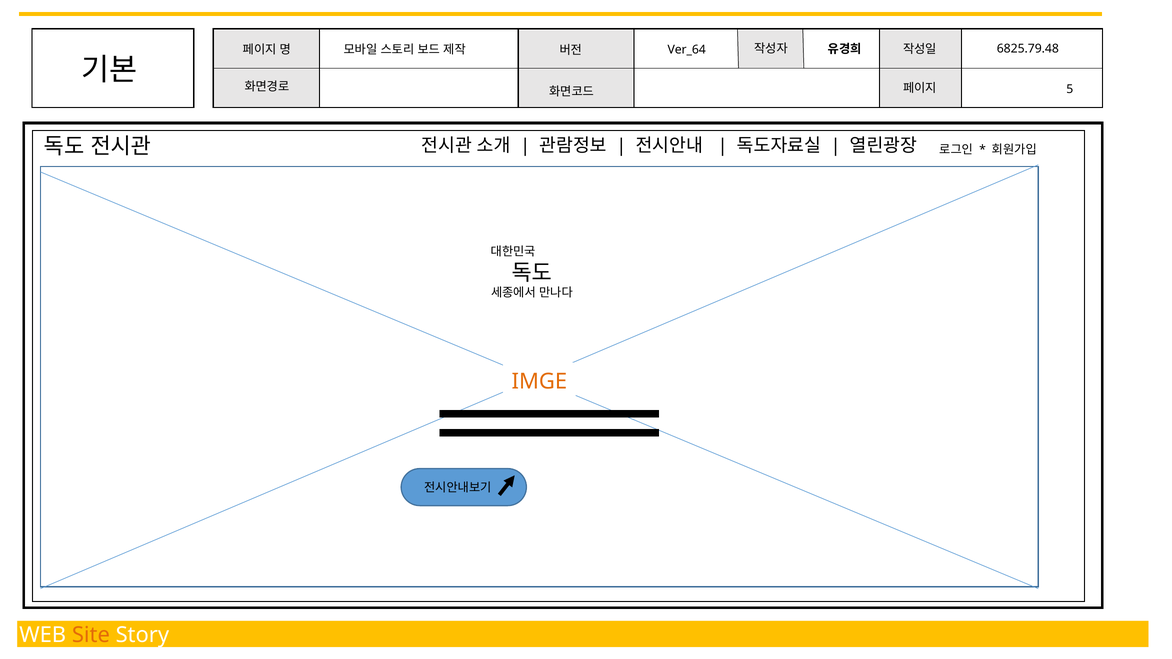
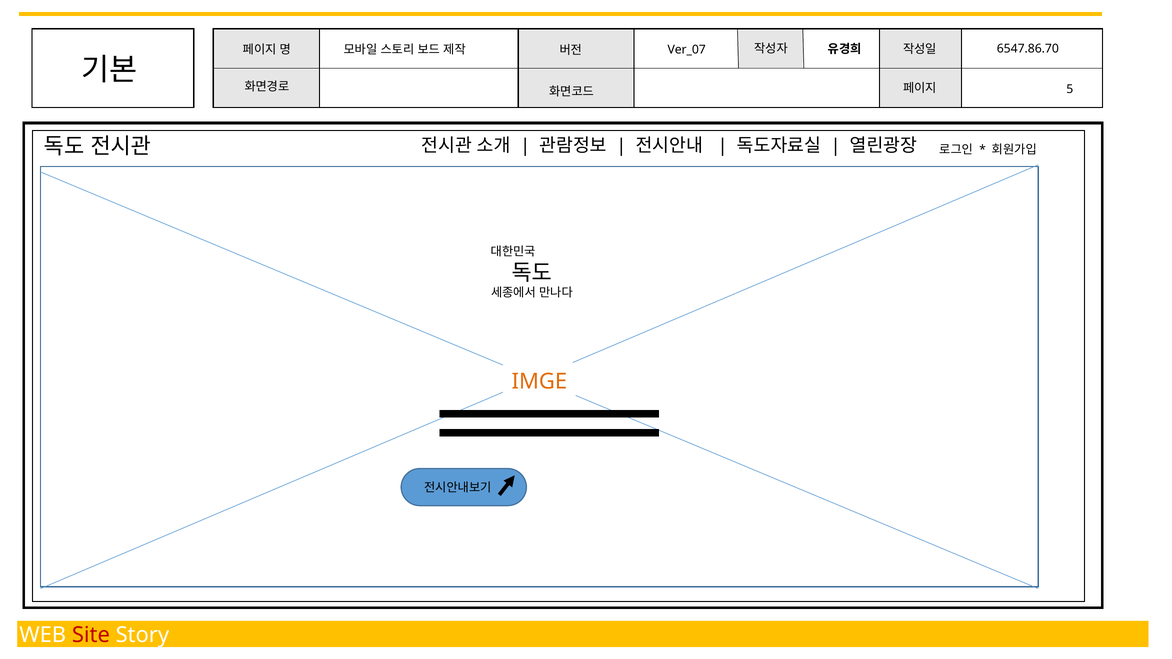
6825.79.48: 6825.79.48 -> 6547.86.70
Ver_64: Ver_64 -> Ver_07
Site colour: orange -> red
